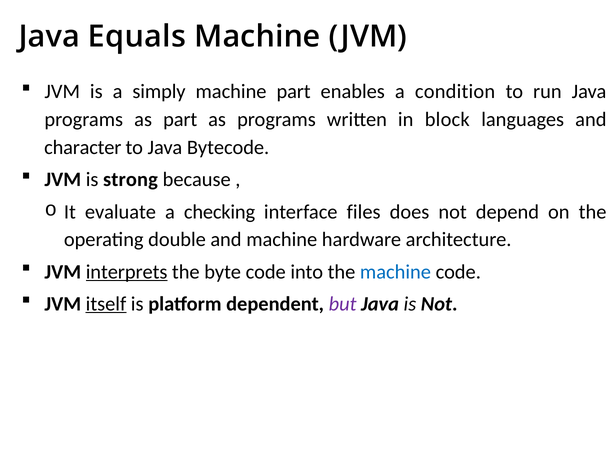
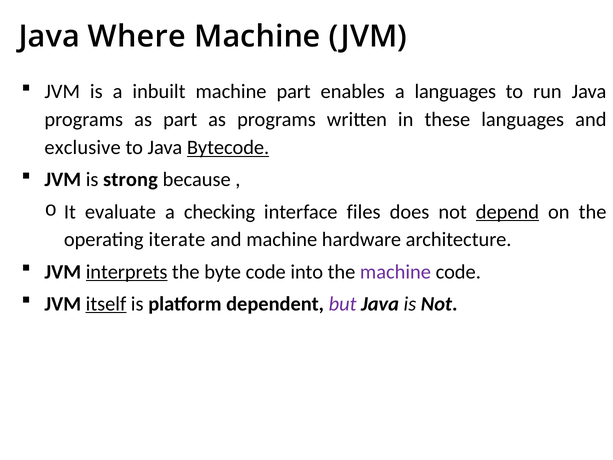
Equals: Equals -> Where
simply: simply -> inbuilt
a condition: condition -> languages
block: block -> these
character: character -> exclusive
Bytecode underline: none -> present
depend underline: none -> present
double: double -> iterate
machine at (395, 272) colour: blue -> purple
